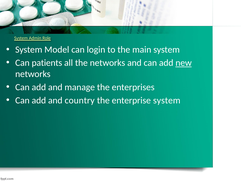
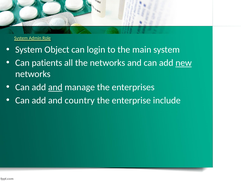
Model: Model -> Object
and at (55, 87) underline: none -> present
enterprise system: system -> include
